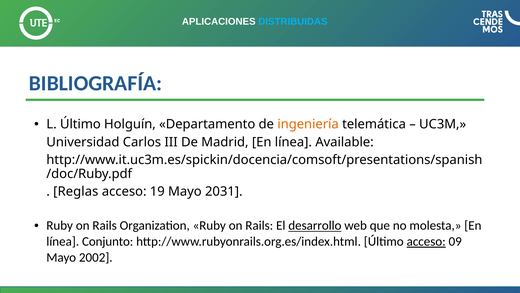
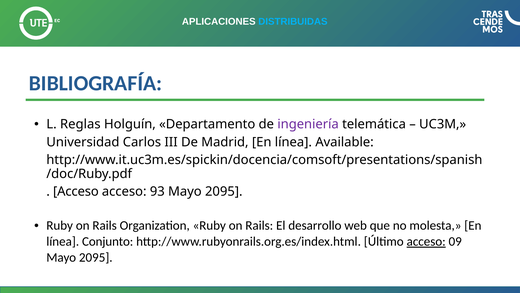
L Último: Último -> Reglas
ingeniería colour: orange -> purple
Reglas at (76, 191): Reglas -> Acceso
19: 19 -> 93
2031 at (224, 191): 2031 -> 2095
desarrollo underline: present -> none
2002 at (96, 257): 2002 -> 2095
